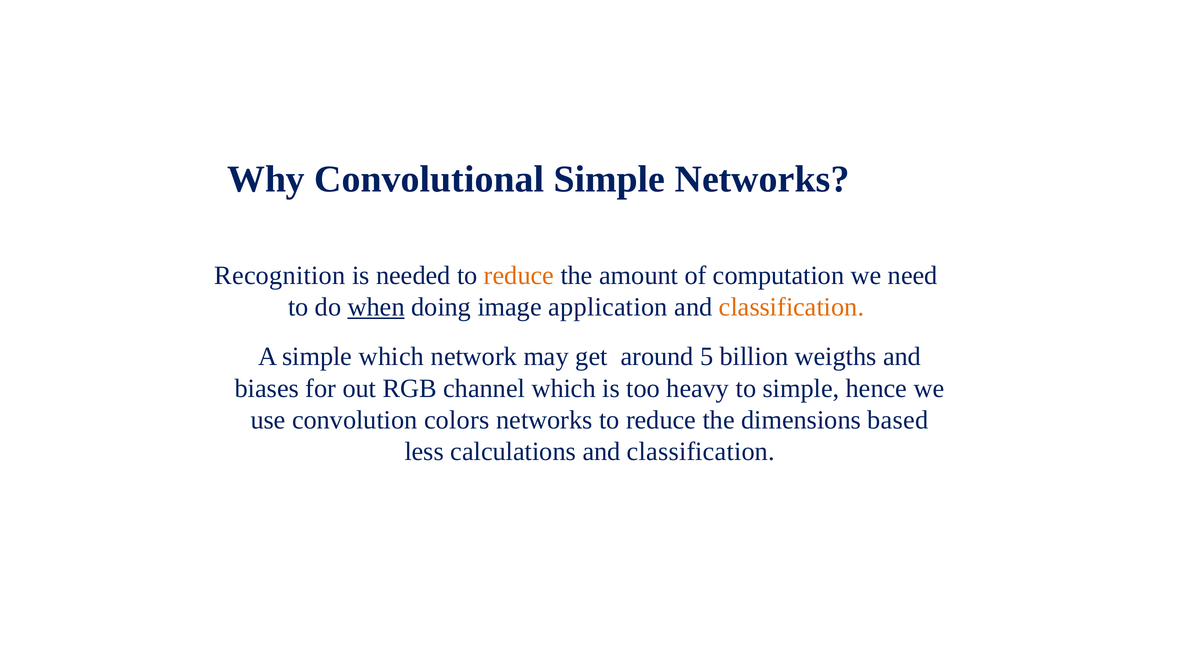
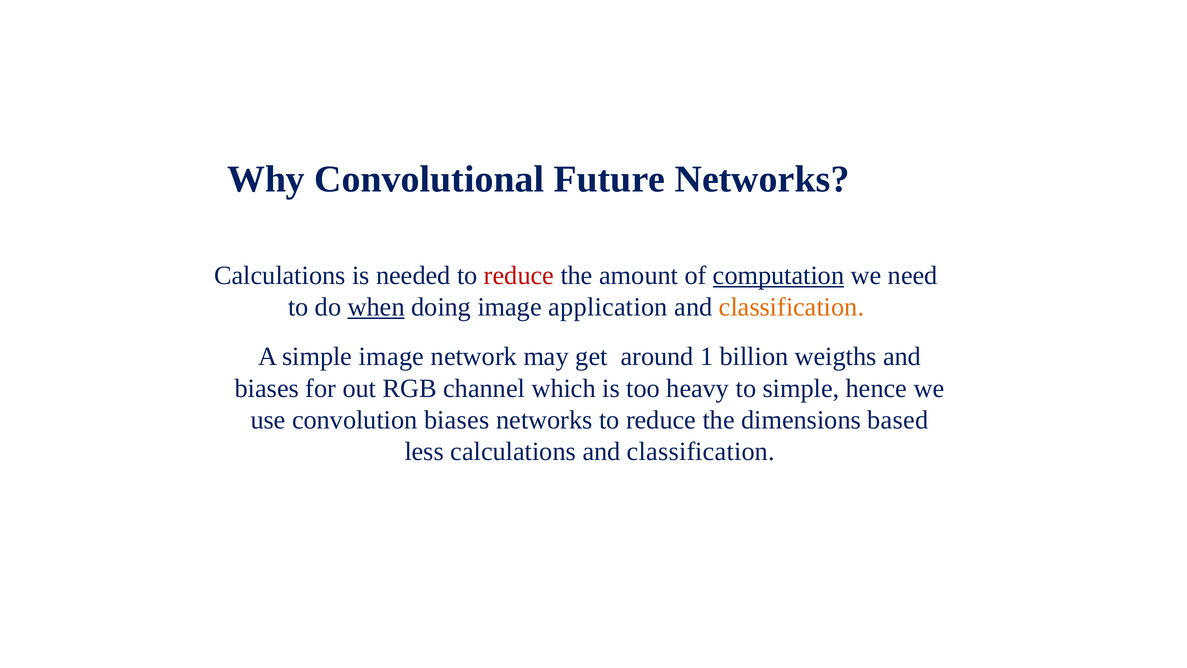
Convolutional Simple: Simple -> Future
Recognition at (280, 275): Recognition -> Calculations
reduce at (519, 275) colour: orange -> red
computation underline: none -> present
simple which: which -> image
5: 5 -> 1
convolution colors: colors -> biases
